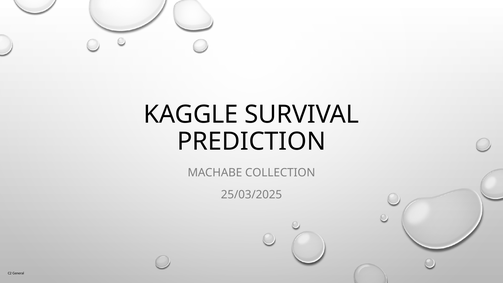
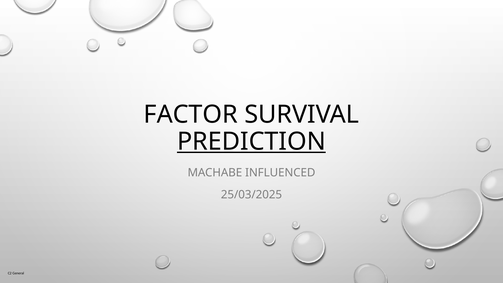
KAGGLE: KAGGLE -> FACTOR
PREDICTION underline: none -> present
COLLECTION: COLLECTION -> INFLUENCED
